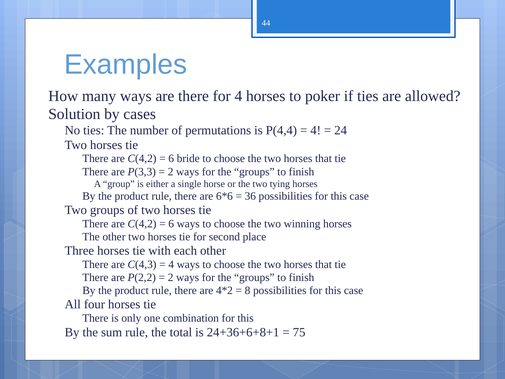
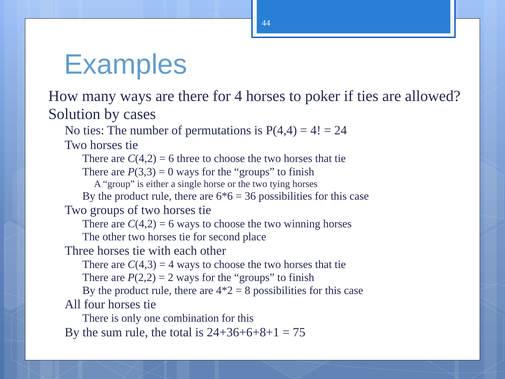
6 bride: bride -> three
2 at (171, 172): 2 -> 0
